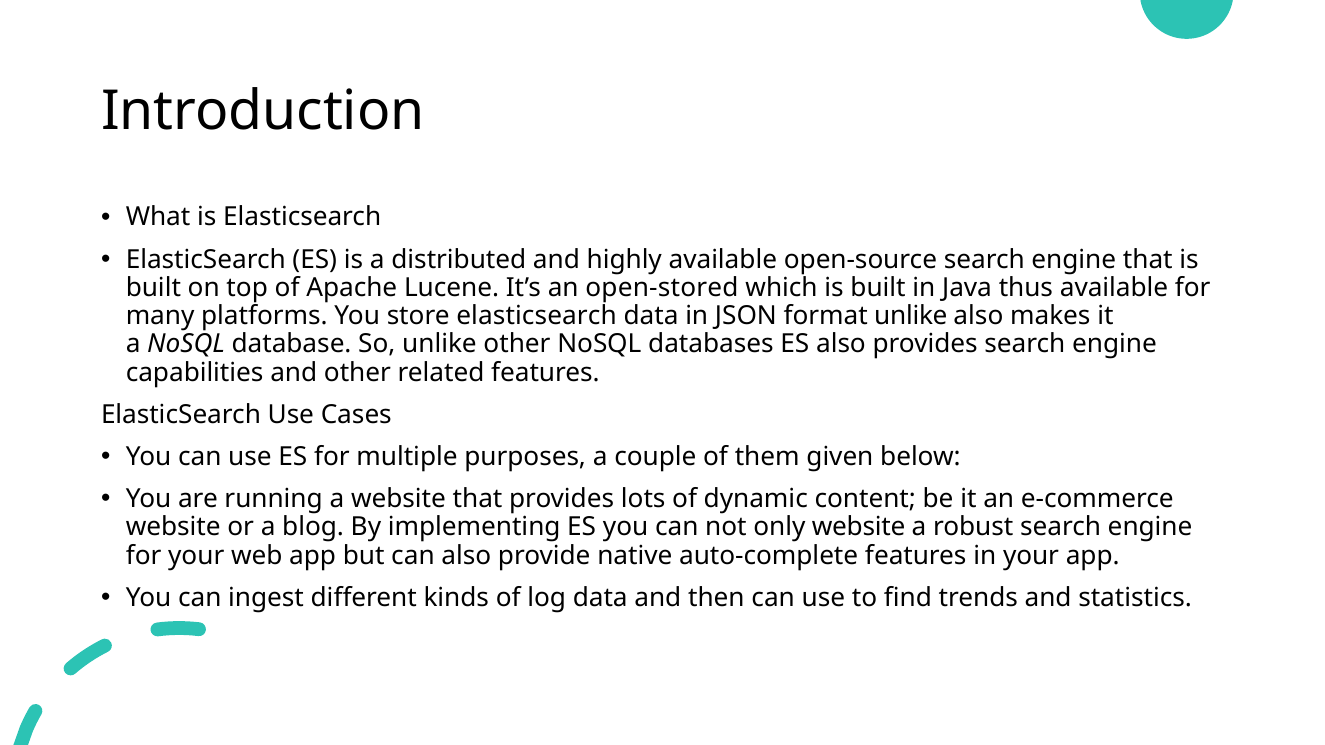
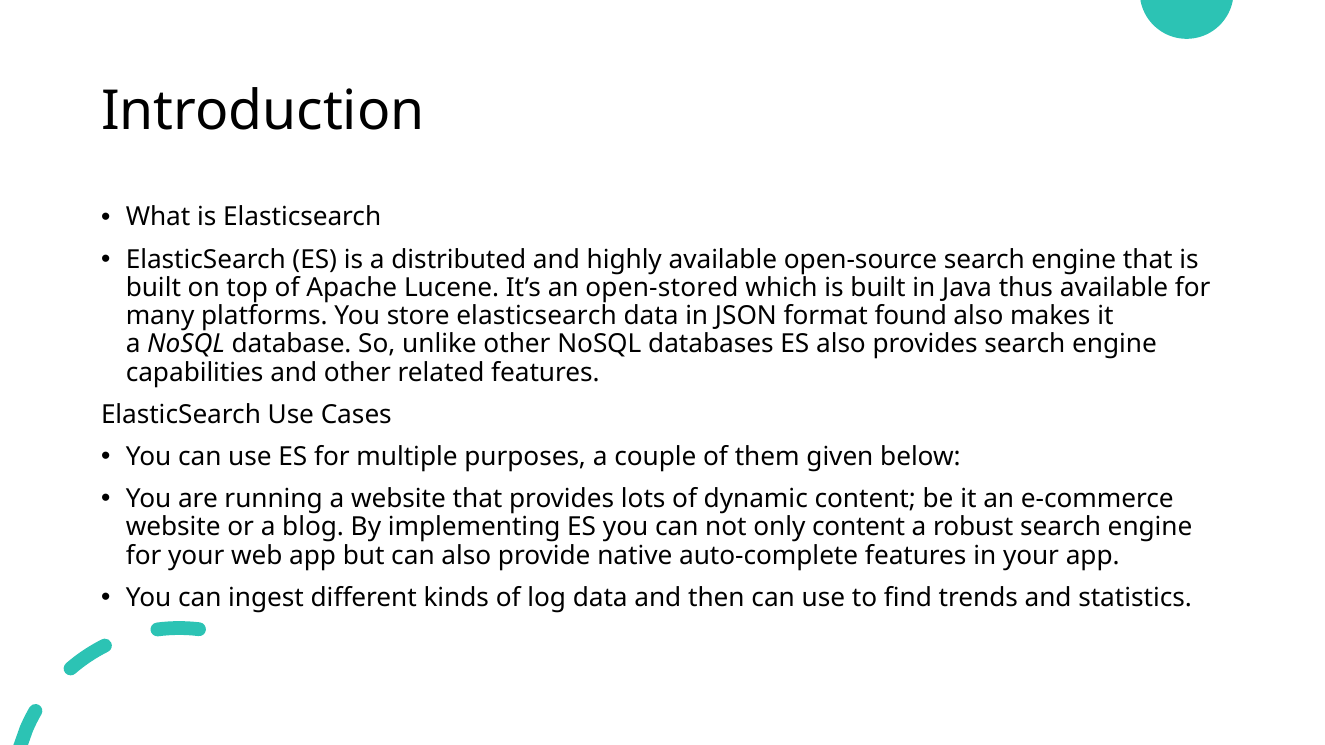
format unlike: unlike -> found
only website: website -> content
